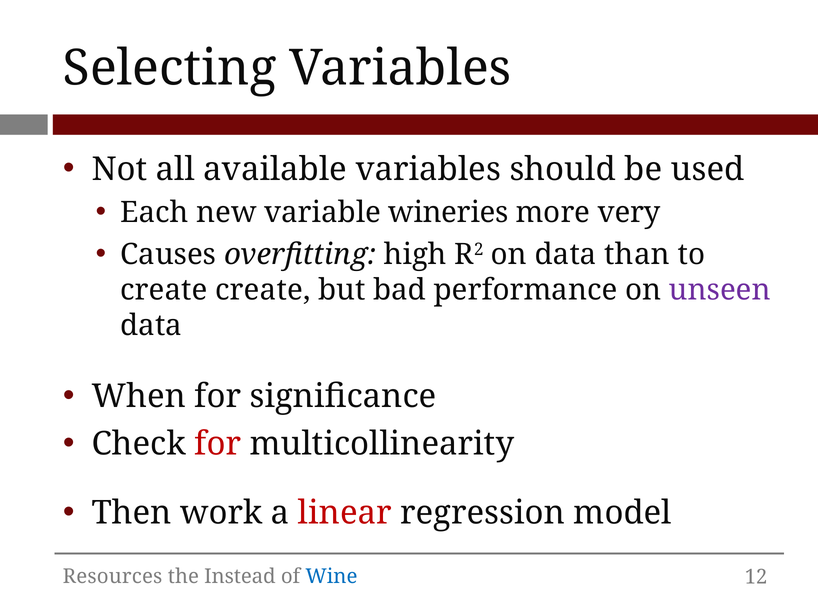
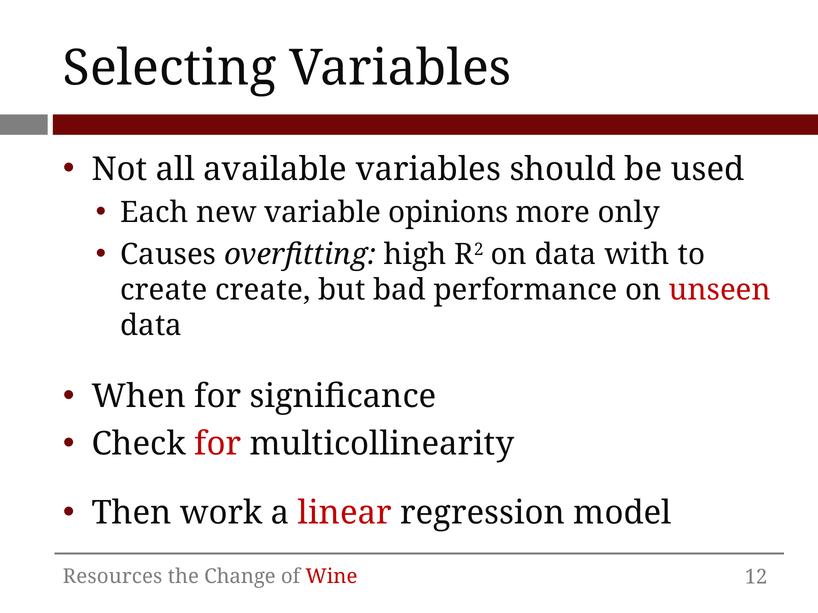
wineries: wineries -> opinions
very: very -> only
than: than -> with
unseen colour: purple -> red
Instead: Instead -> Change
Wine colour: blue -> red
